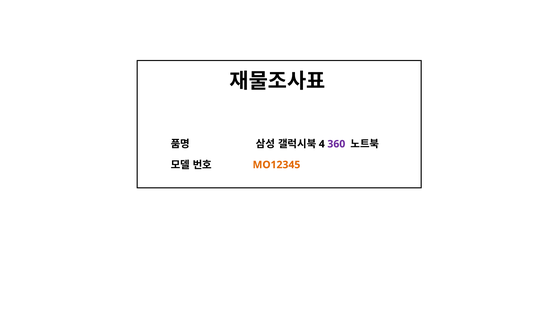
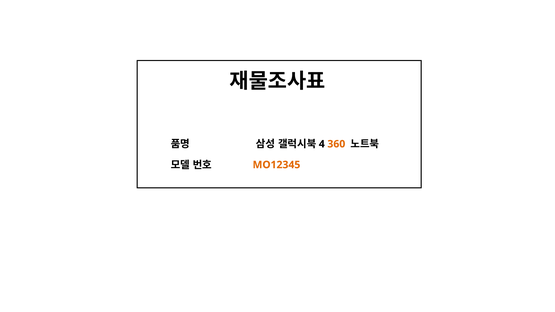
360 colour: purple -> orange
